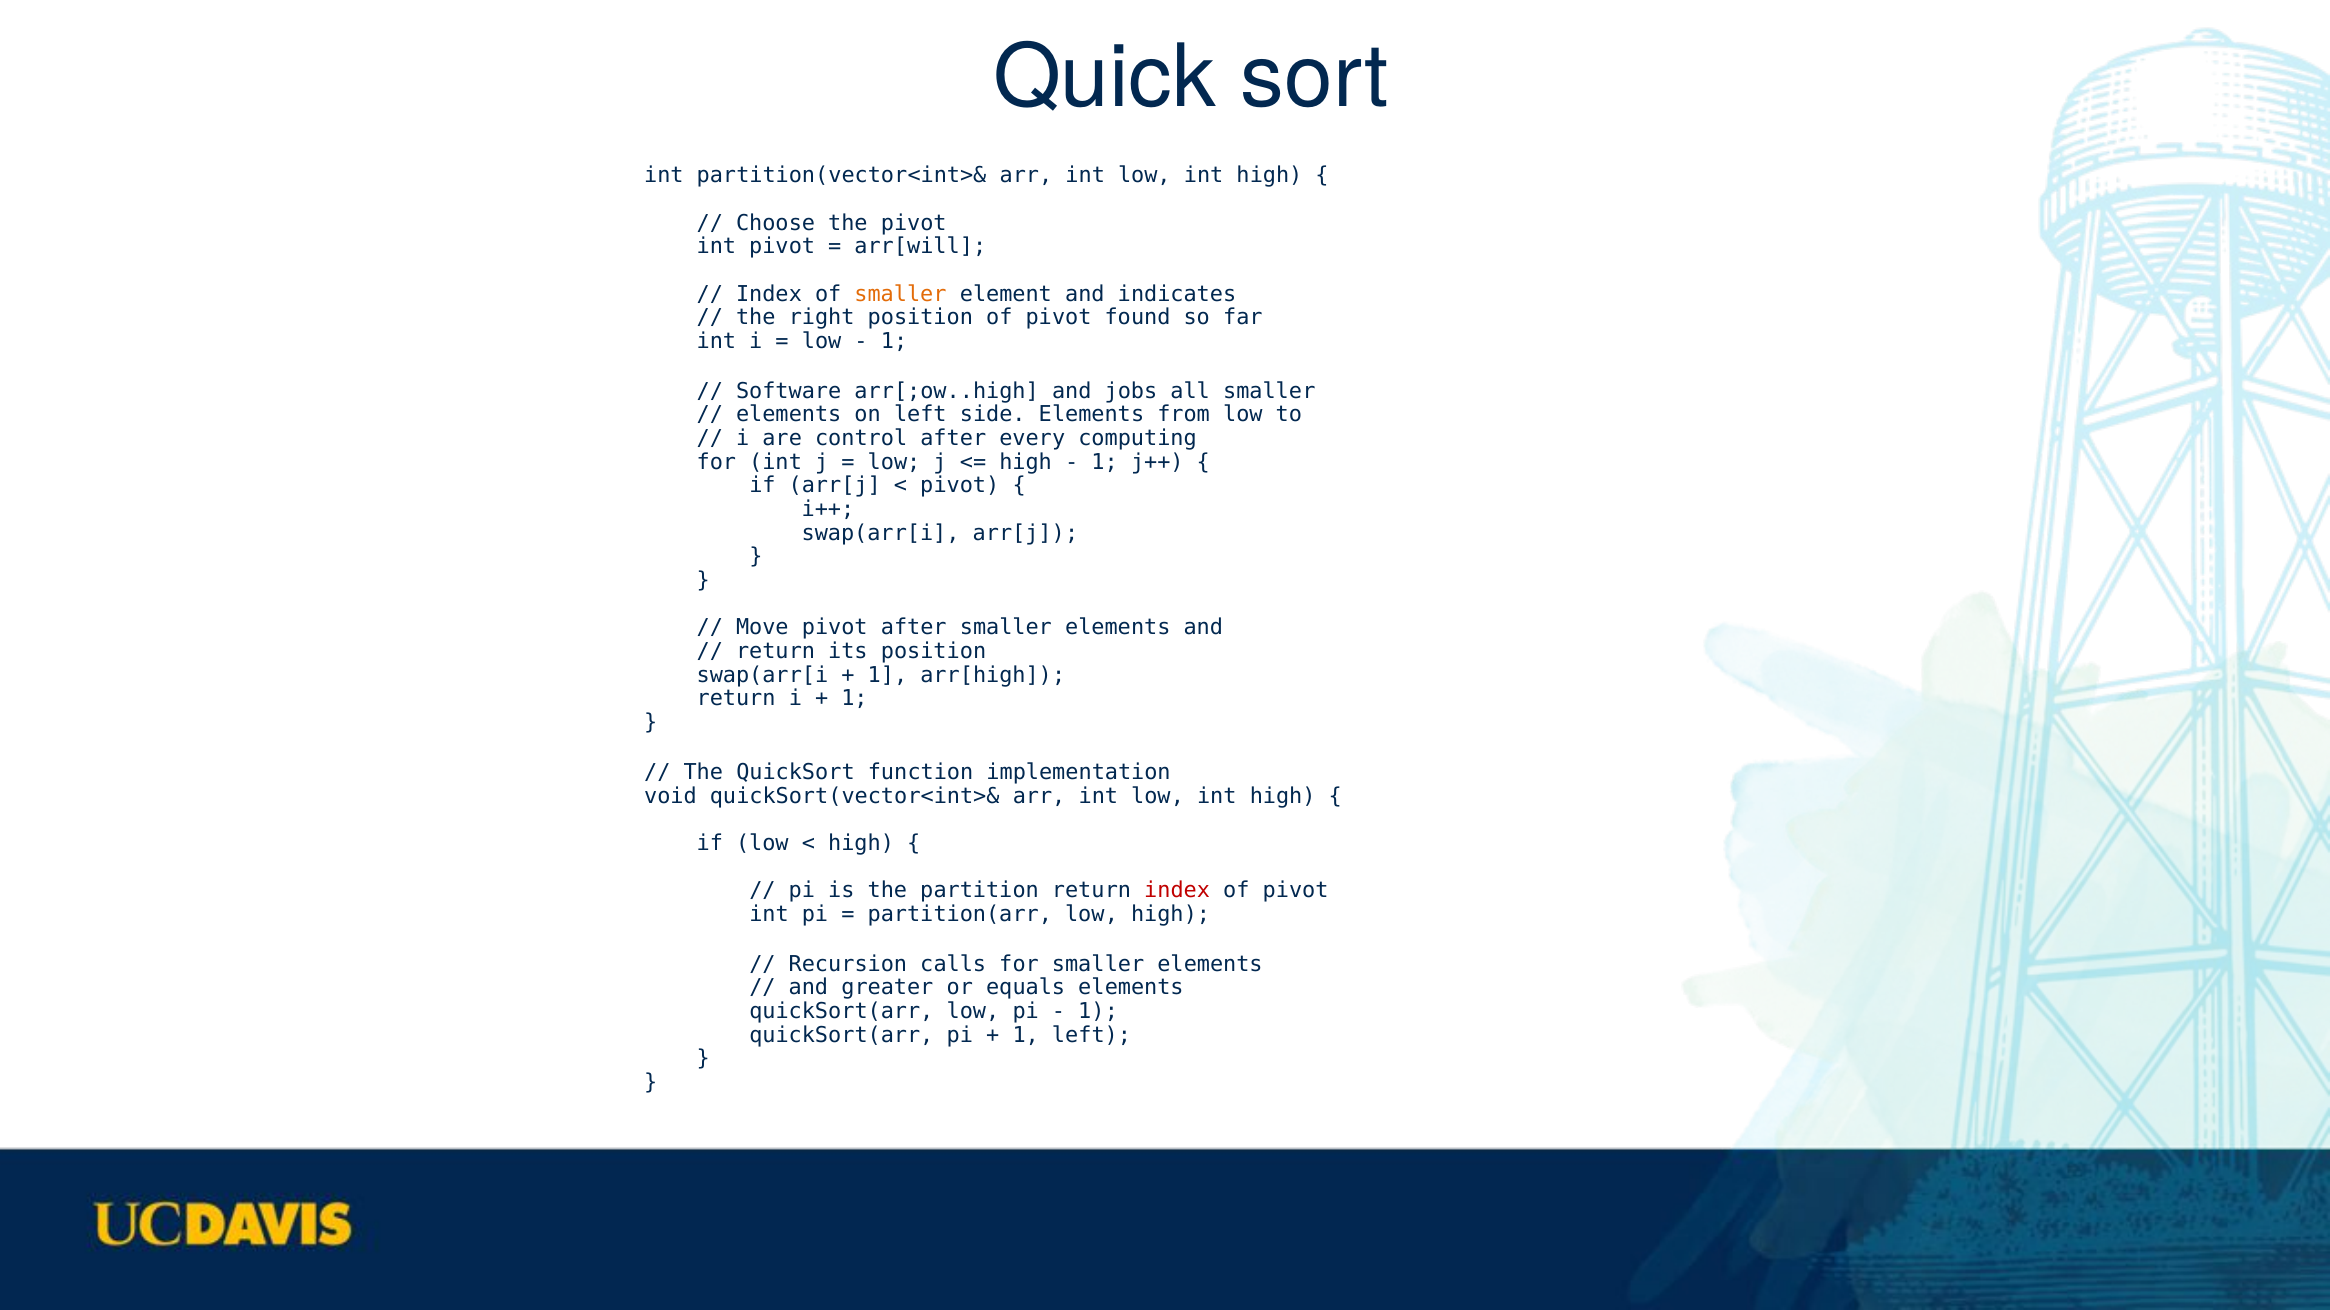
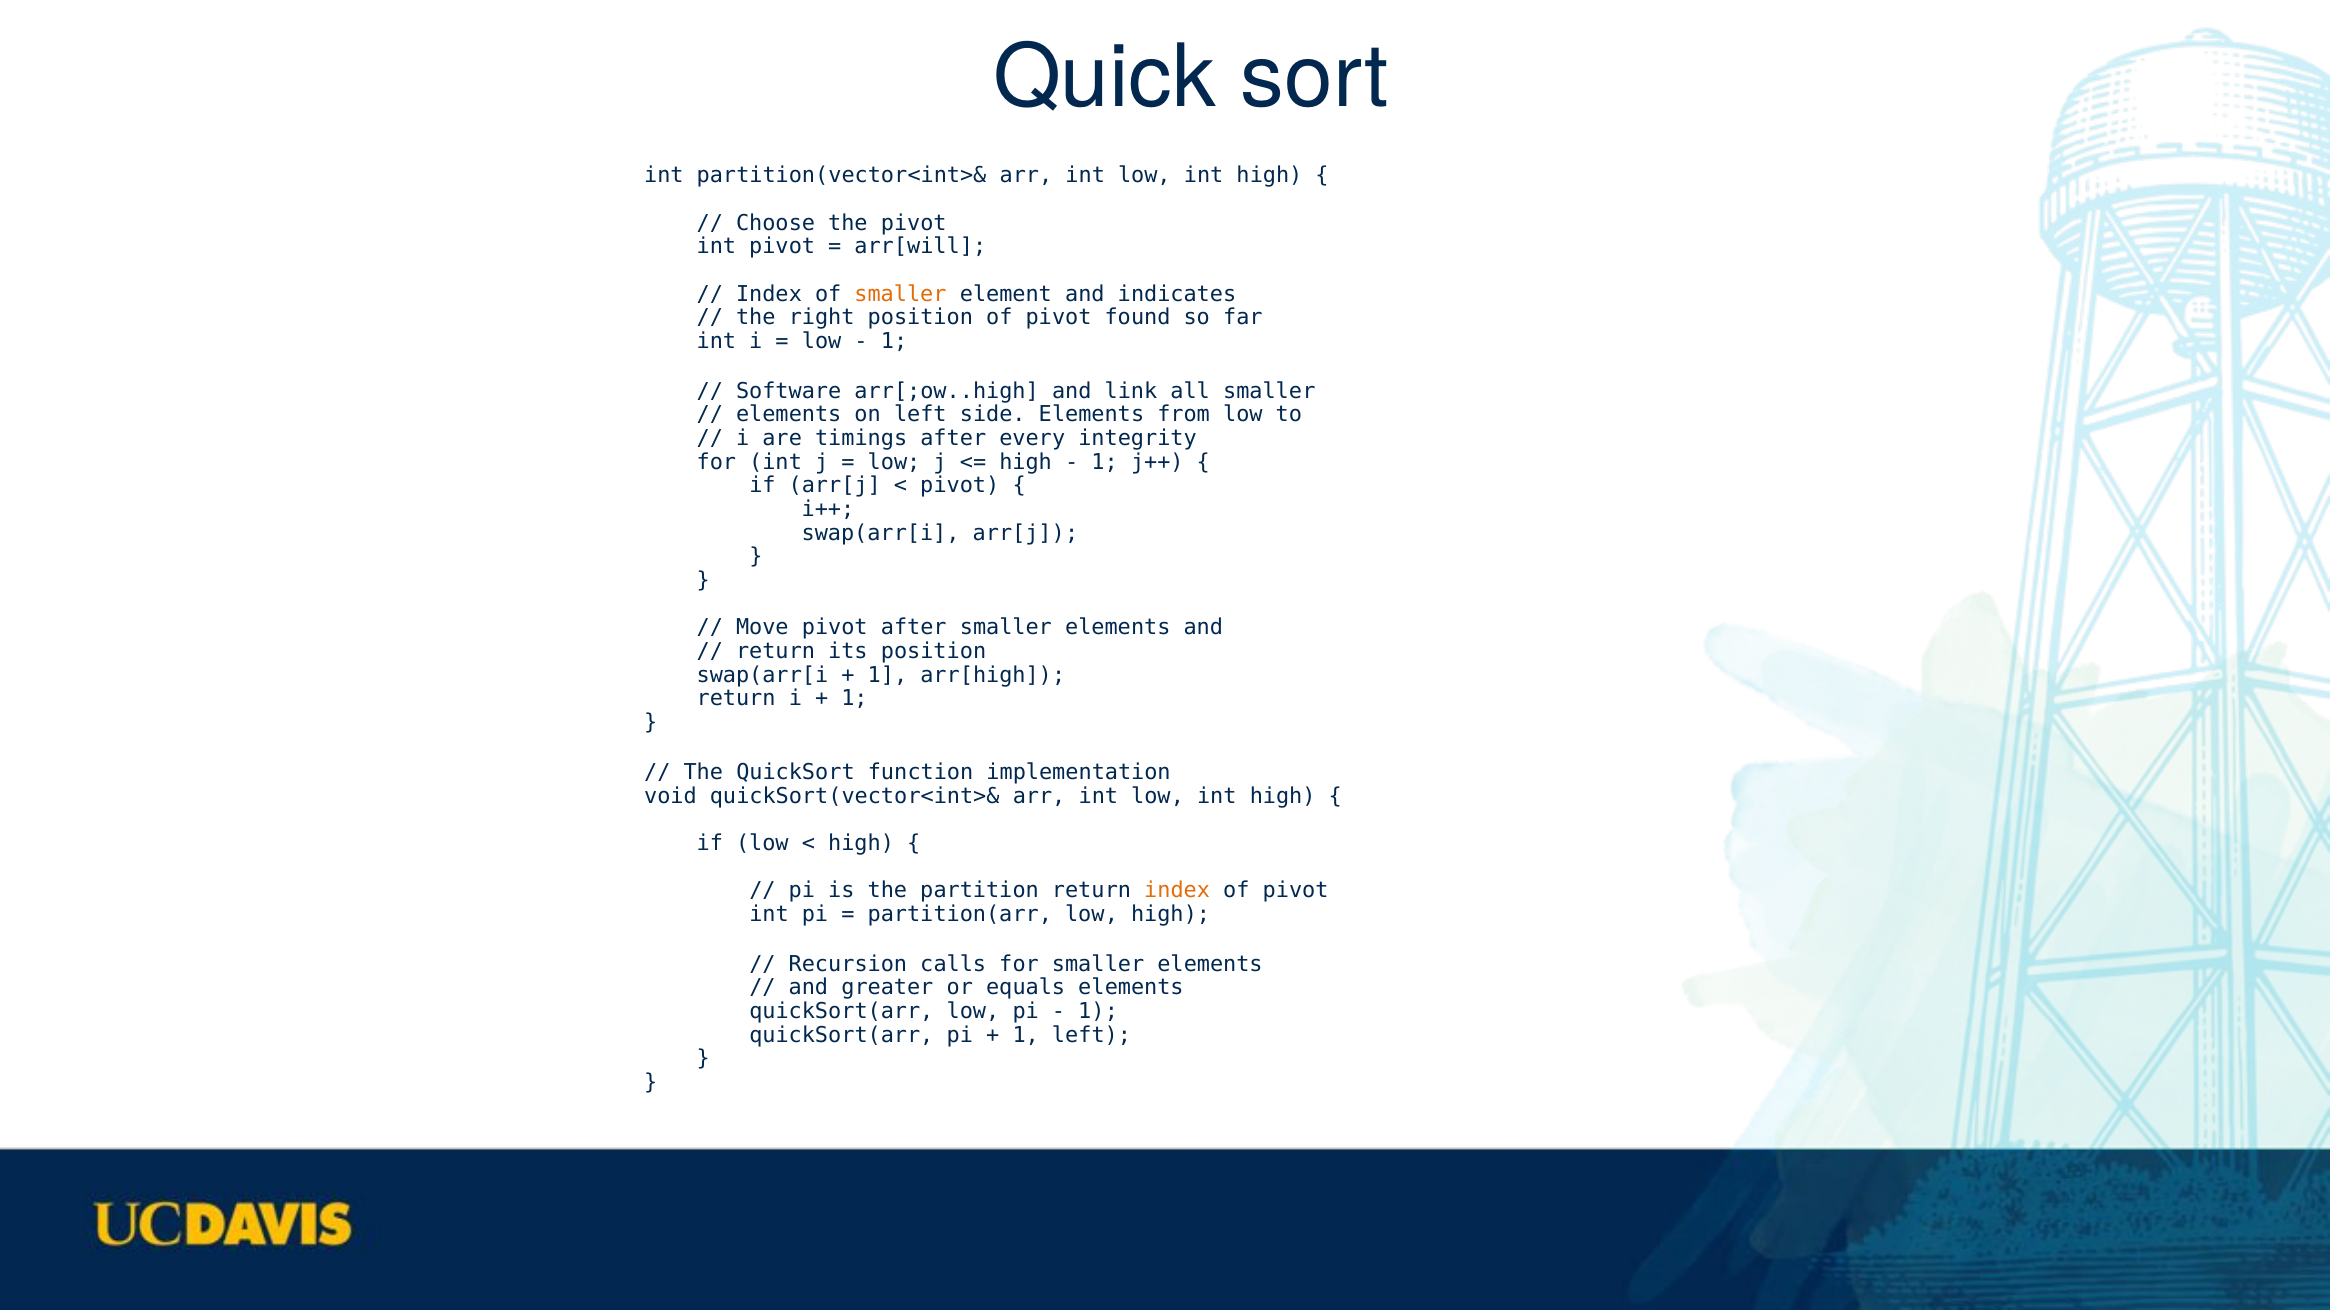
jobs: jobs -> link
control: control -> timings
computing: computing -> integrity
index at (1177, 891) colour: red -> orange
